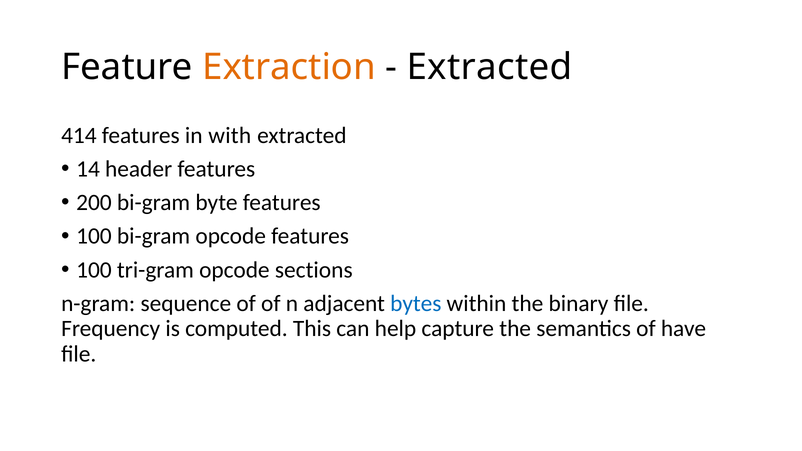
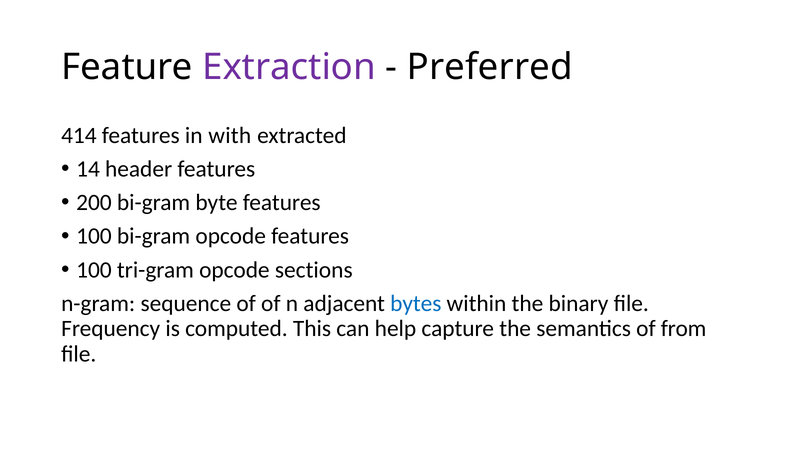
Extraction colour: orange -> purple
Extracted at (490, 67): Extracted -> Preferred
have: have -> from
